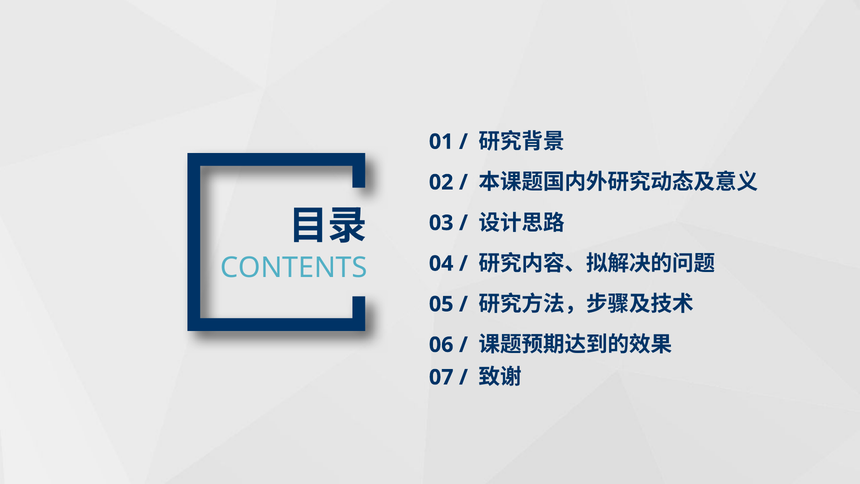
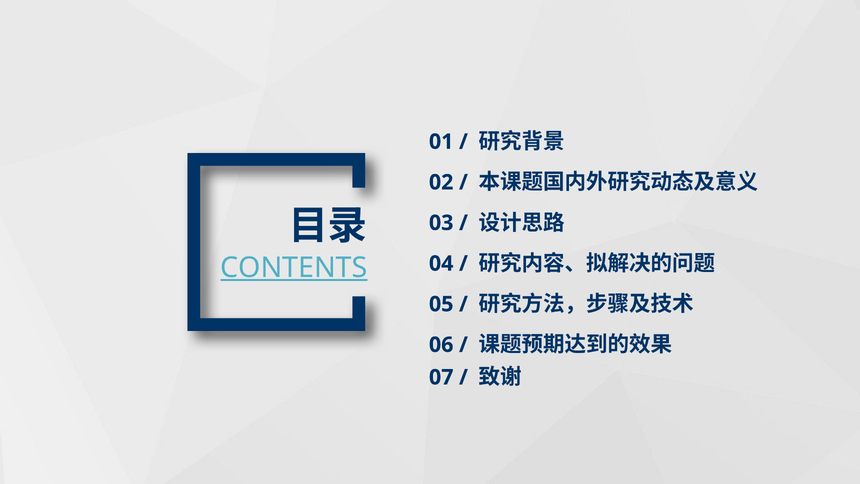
CONTENTS underline: none -> present
